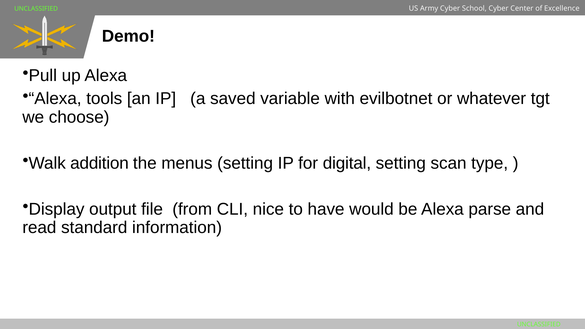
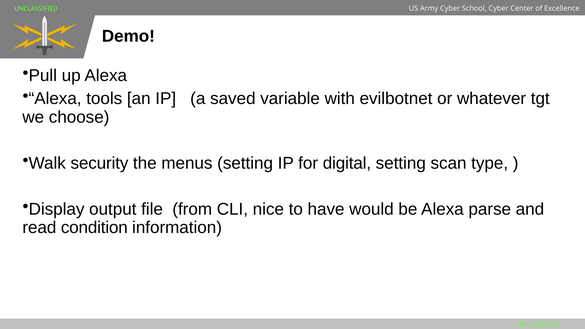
addition: addition -> security
standard: standard -> condition
